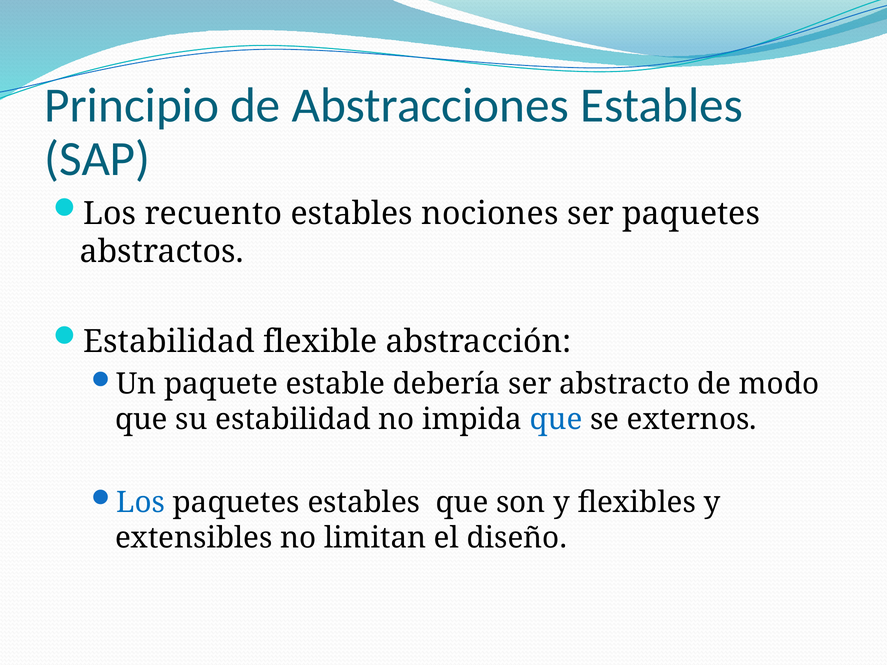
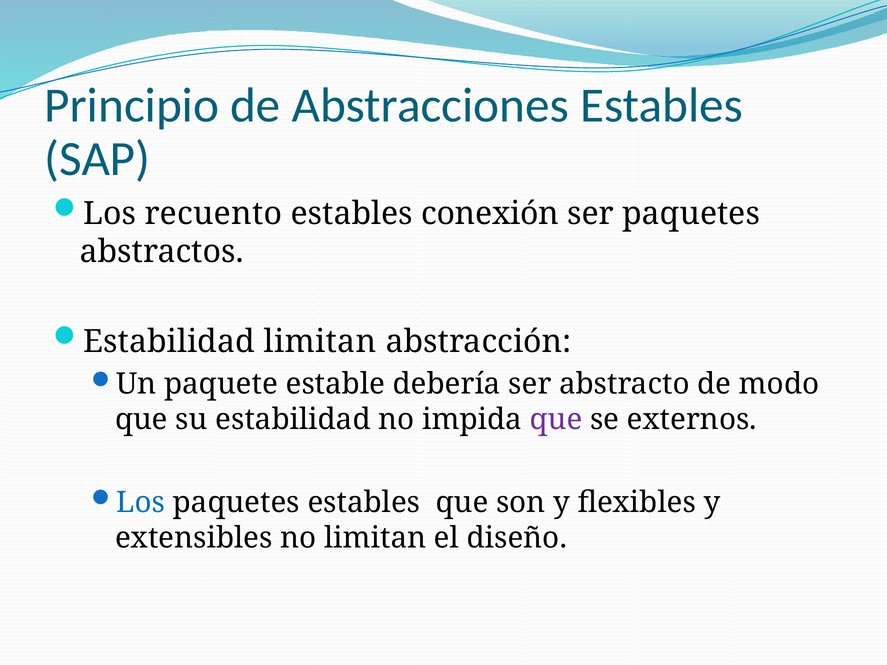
nociones: nociones -> conexión
Estabilidad flexible: flexible -> limitan
que at (556, 420) colour: blue -> purple
